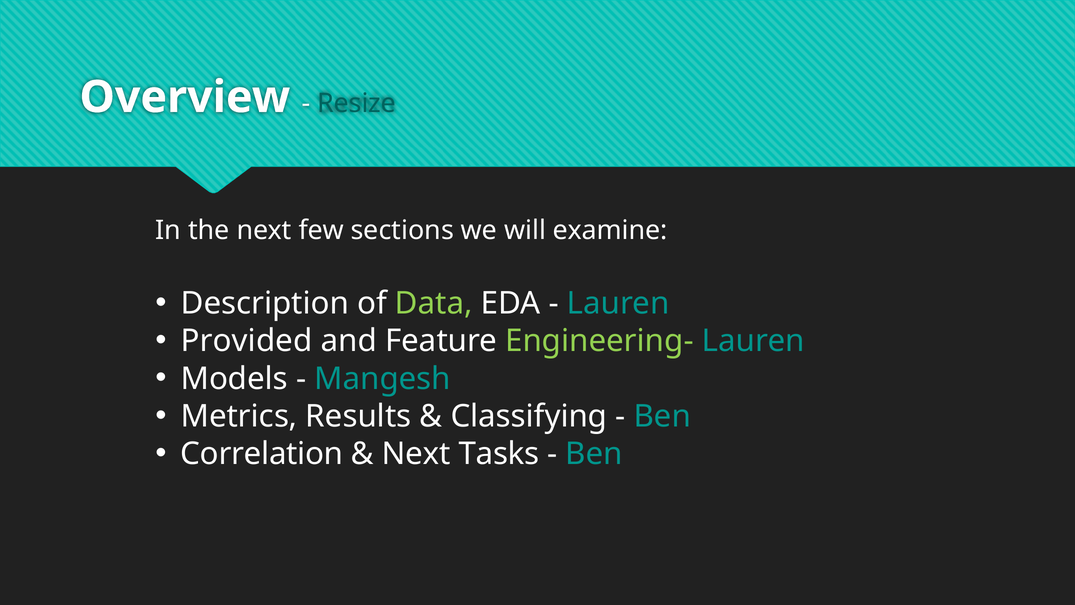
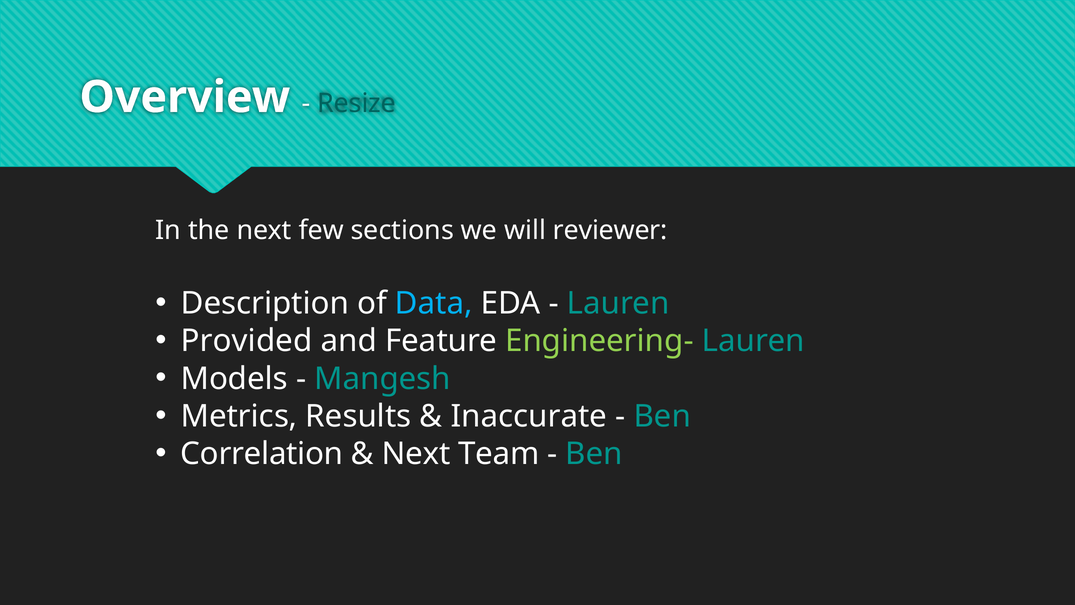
examine: examine -> reviewer
Data colour: light green -> light blue
Classifying: Classifying -> Inaccurate
Tasks: Tasks -> Team
